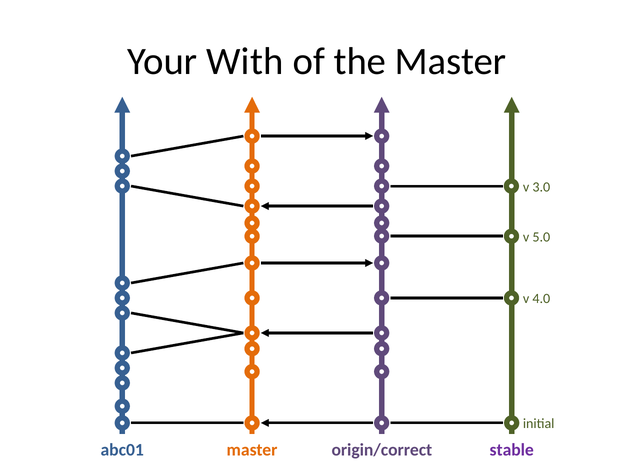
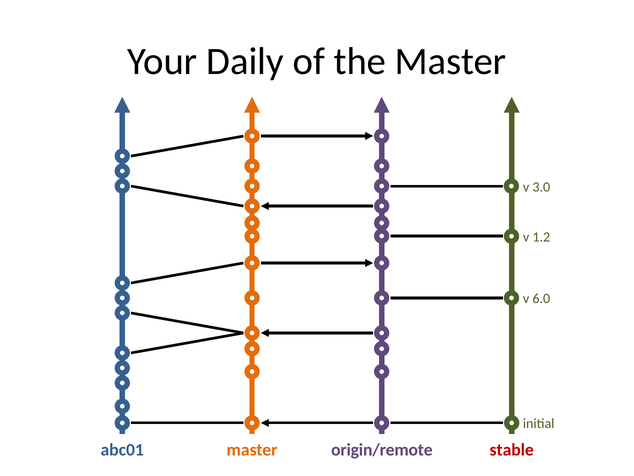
With: With -> Daily
5.0: 5.0 -> 1.2
4.0: 4.0 -> 6.0
origin/correct: origin/correct -> origin/remote
stable colour: purple -> red
